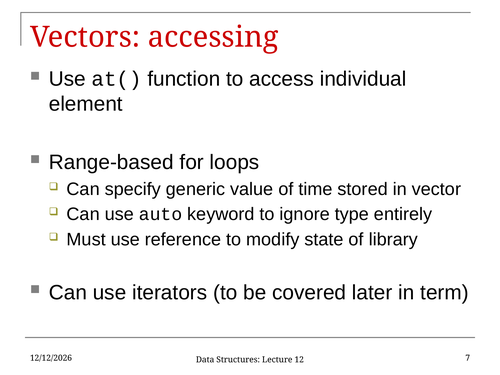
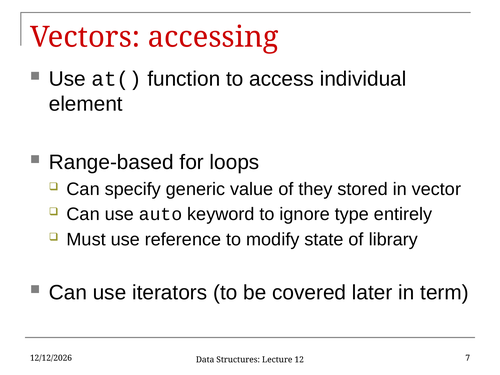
time: time -> they
